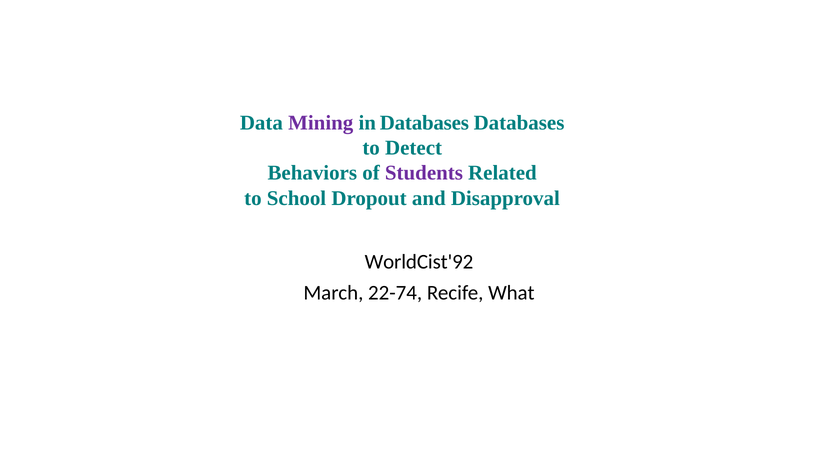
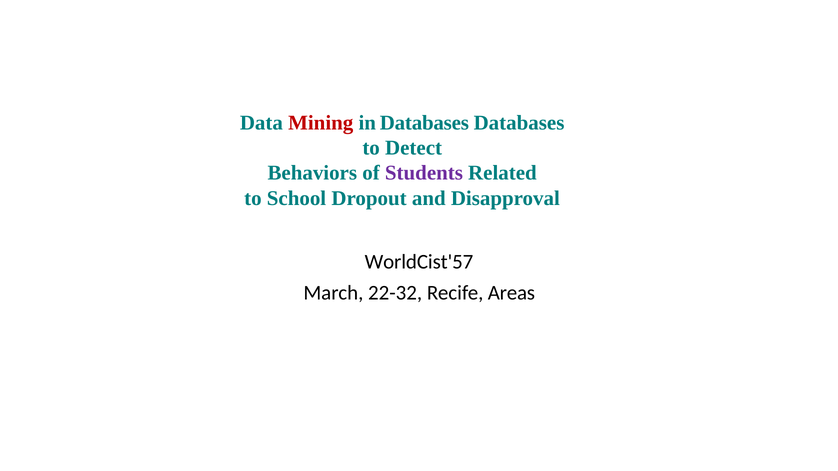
Mining colour: purple -> red
WorldCist'92: WorldCist'92 -> WorldCist'57
22-74: 22-74 -> 22-32
What: What -> Areas
